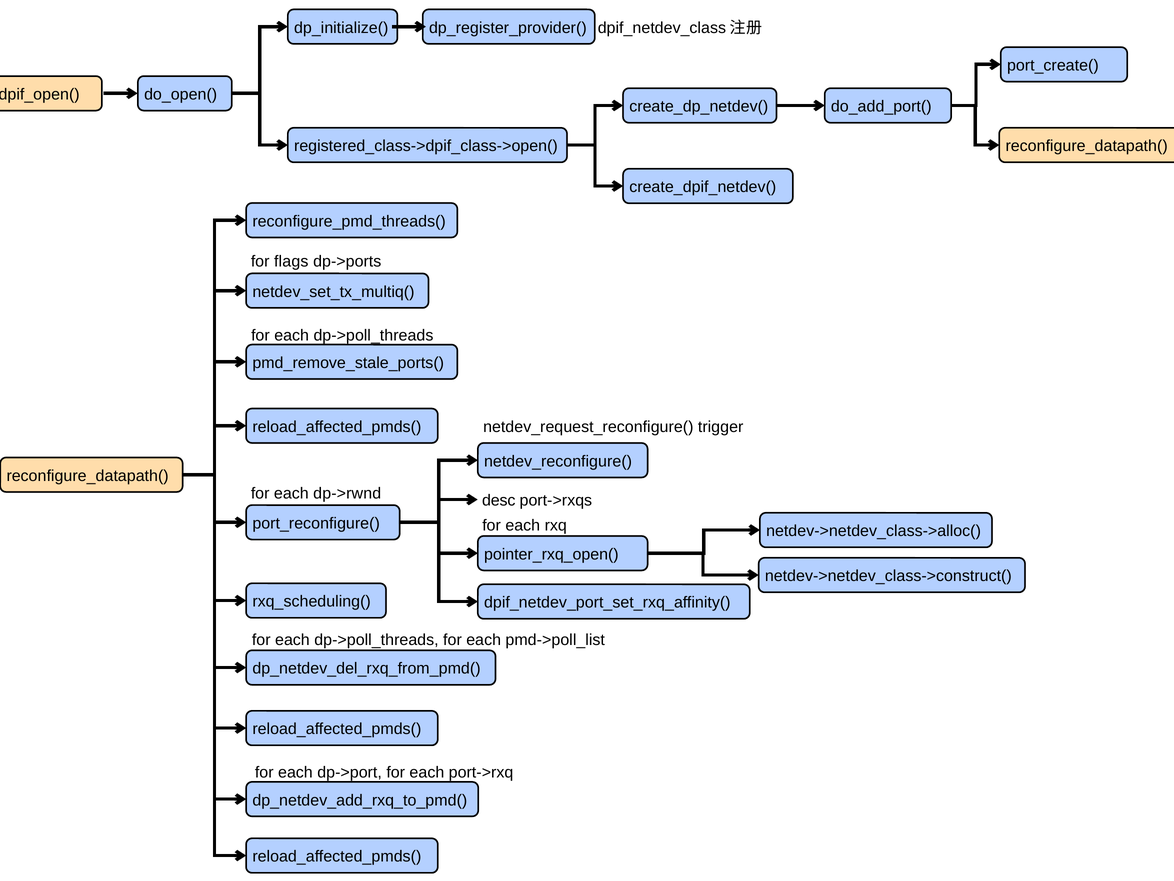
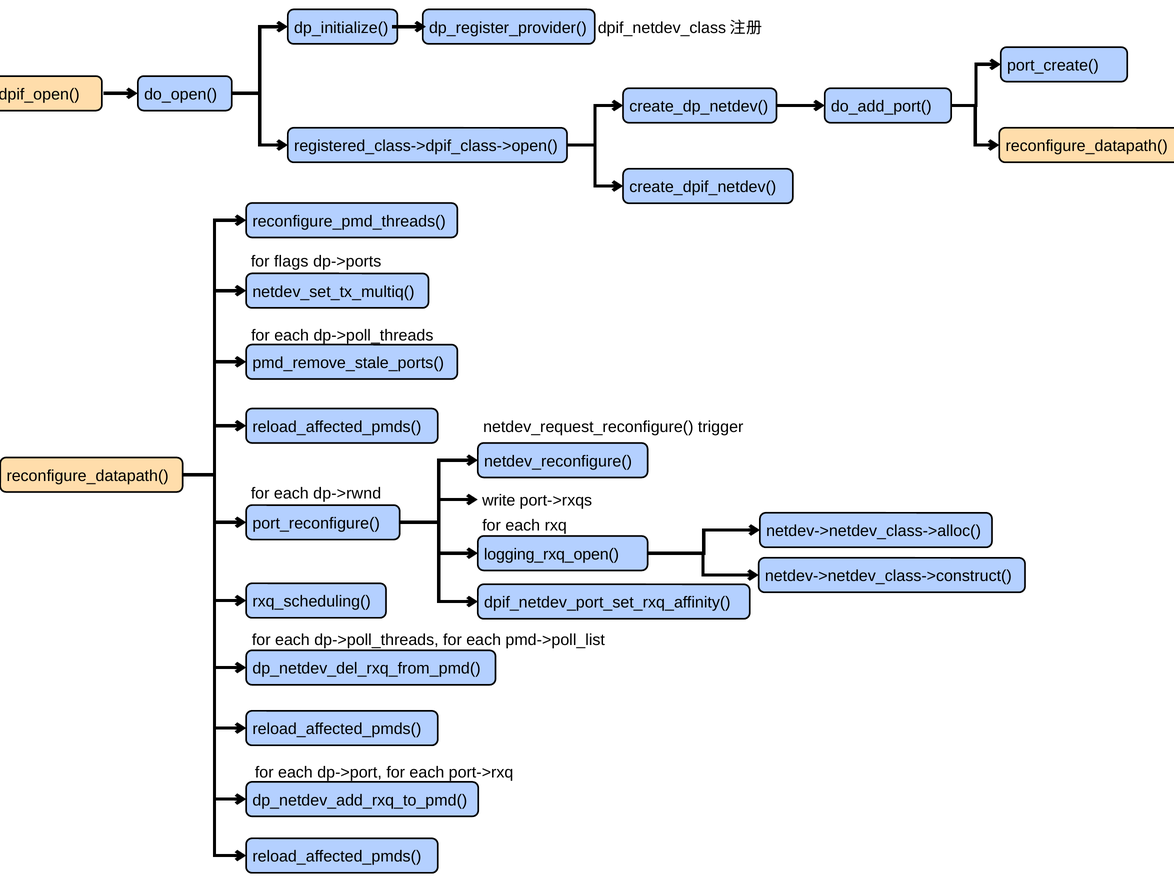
desc: desc -> write
pointer_rxq_open(: pointer_rxq_open( -> logging_rxq_open(
